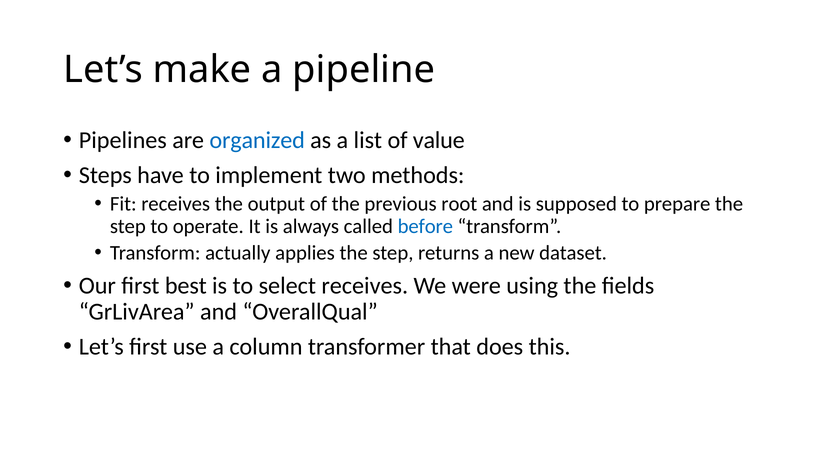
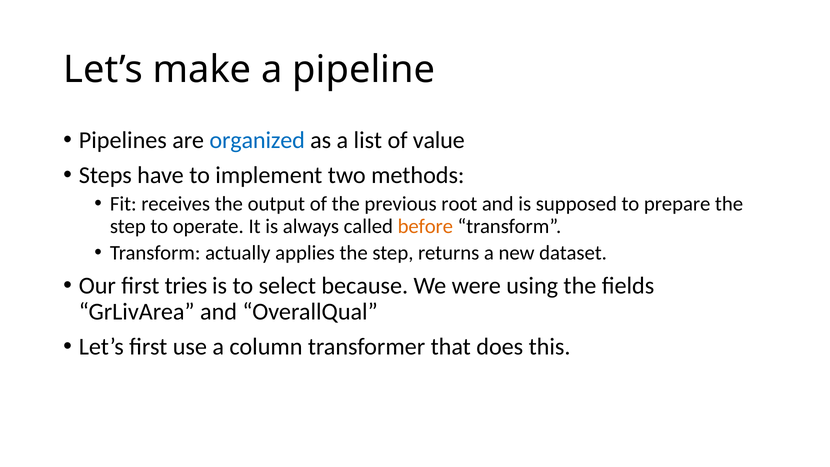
before colour: blue -> orange
best: best -> tries
select receives: receives -> because
